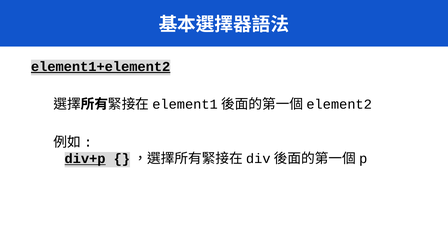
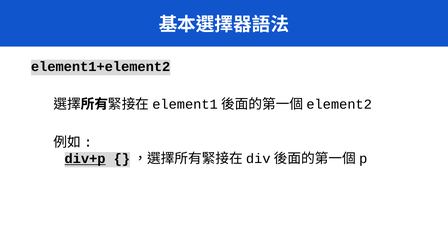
element1+element2 underline: present -> none
